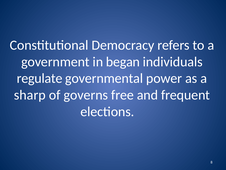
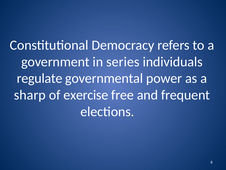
began: began -> series
governs: governs -> exercise
